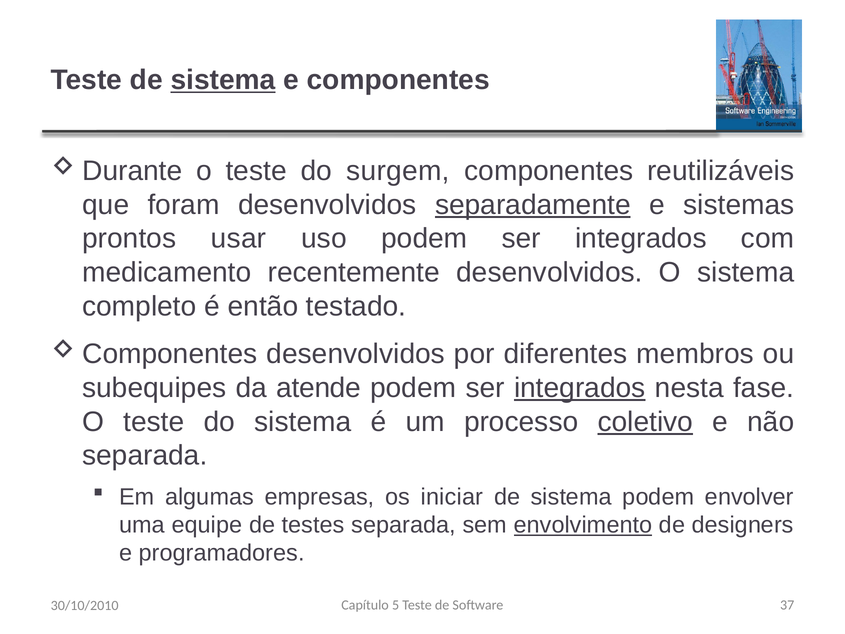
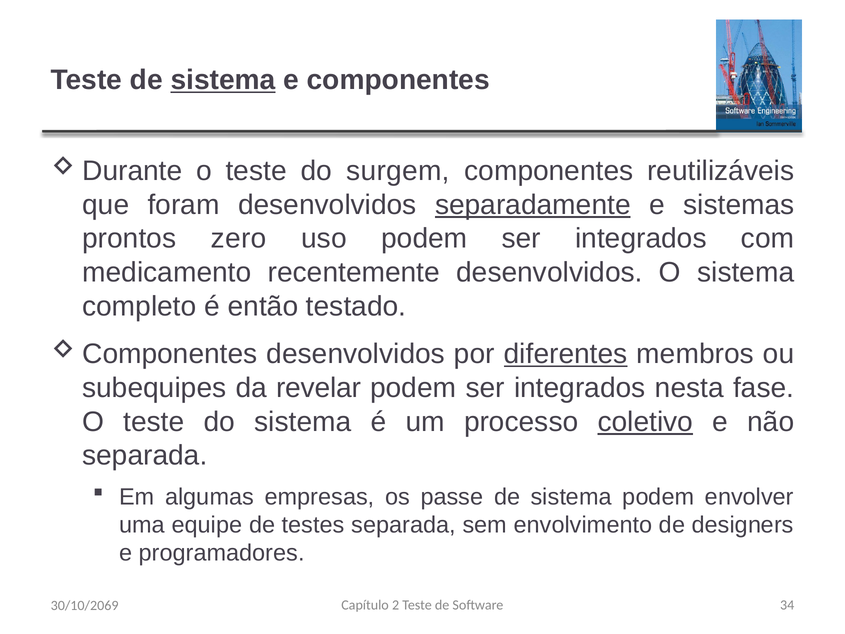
usar: usar -> zero
diferentes underline: none -> present
atende: atende -> revelar
integrados at (580, 388) underline: present -> none
iniciar: iniciar -> passe
envolvimento underline: present -> none
5: 5 -> 2
37: 37 -> 34
30/10/2010: 30/10/2010 -> 30/10/2069
